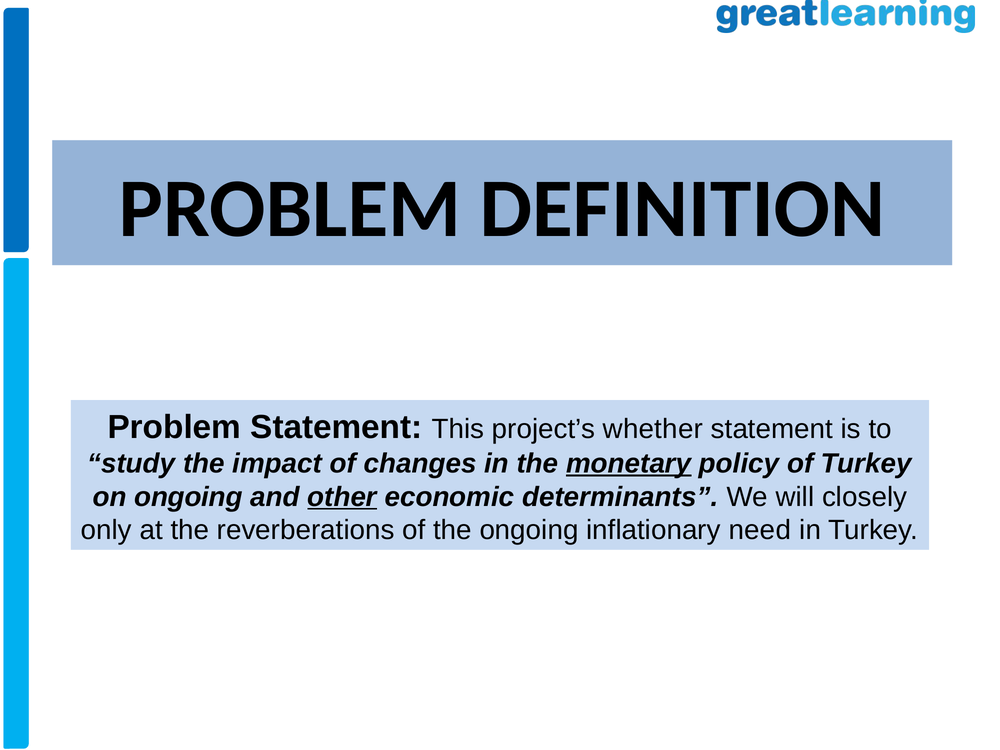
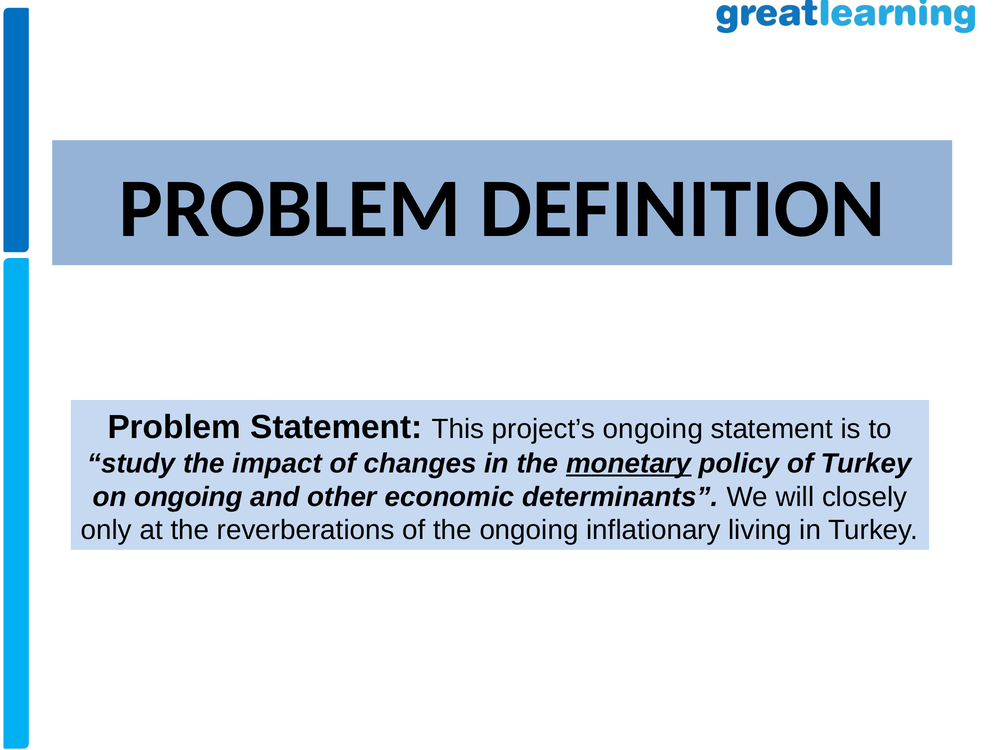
project’s whether: whether -> ongoing
other underline: present -> none
need: need -> living
